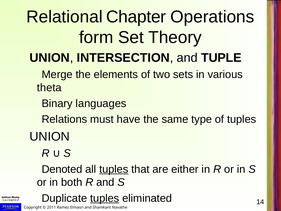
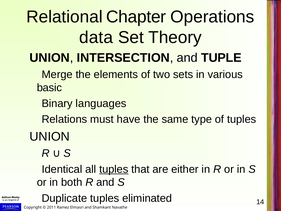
form: form -> data
theta: theta -> basic
Denoted: Denoted -> Identical
tuples at (105, 198) underline: present -> none
